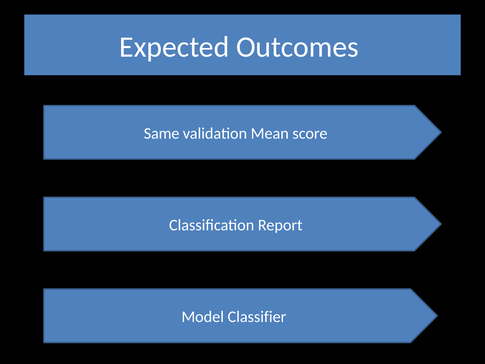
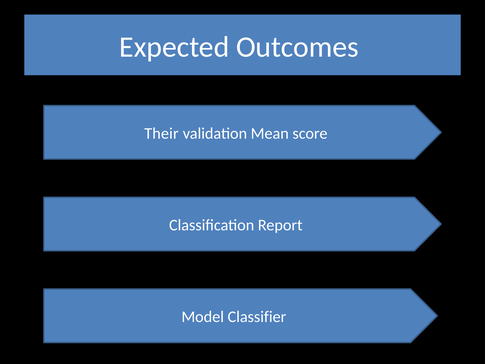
Same: Same -> Their
